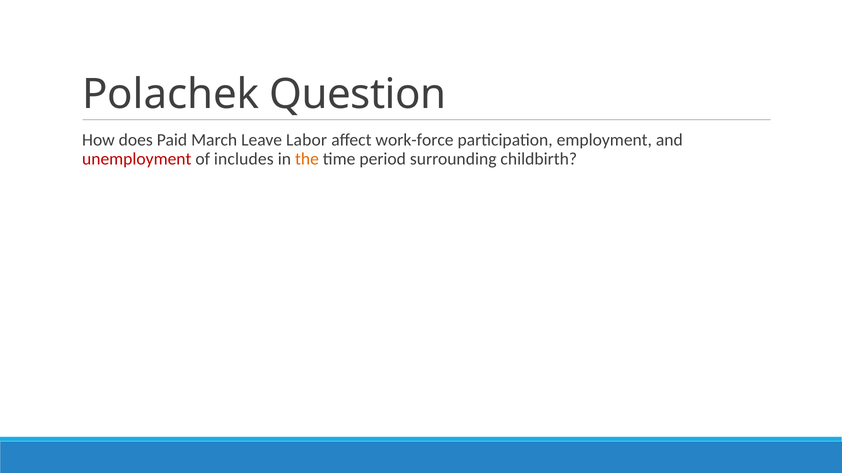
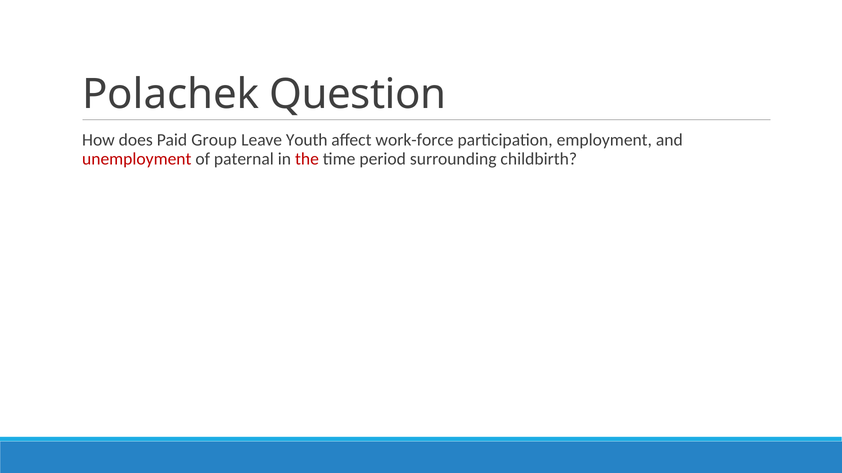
March: March -> Group
Labor: Labor -> Youth
includes: includes -> paternal
the colour: orange -> red
